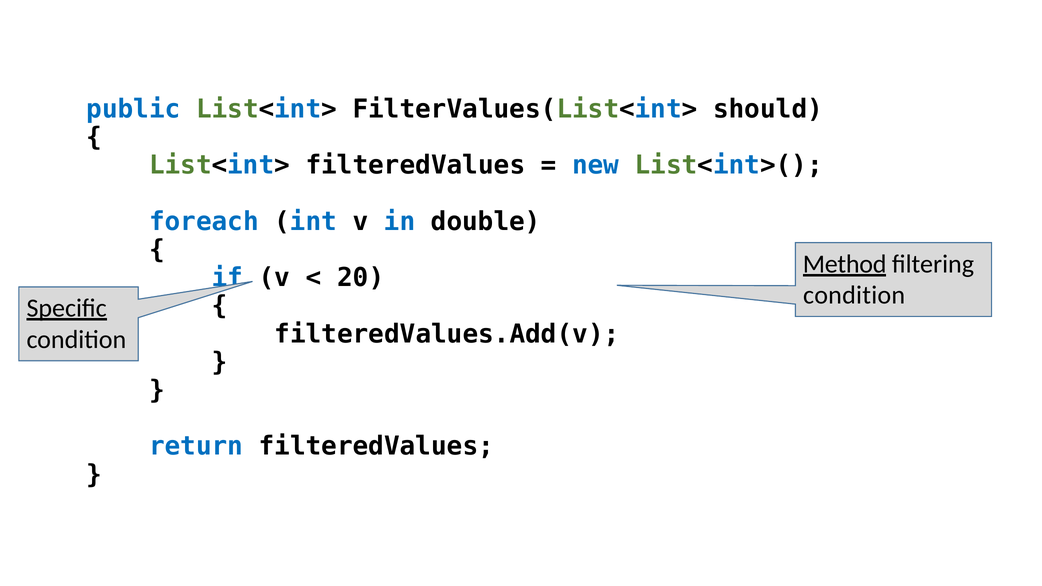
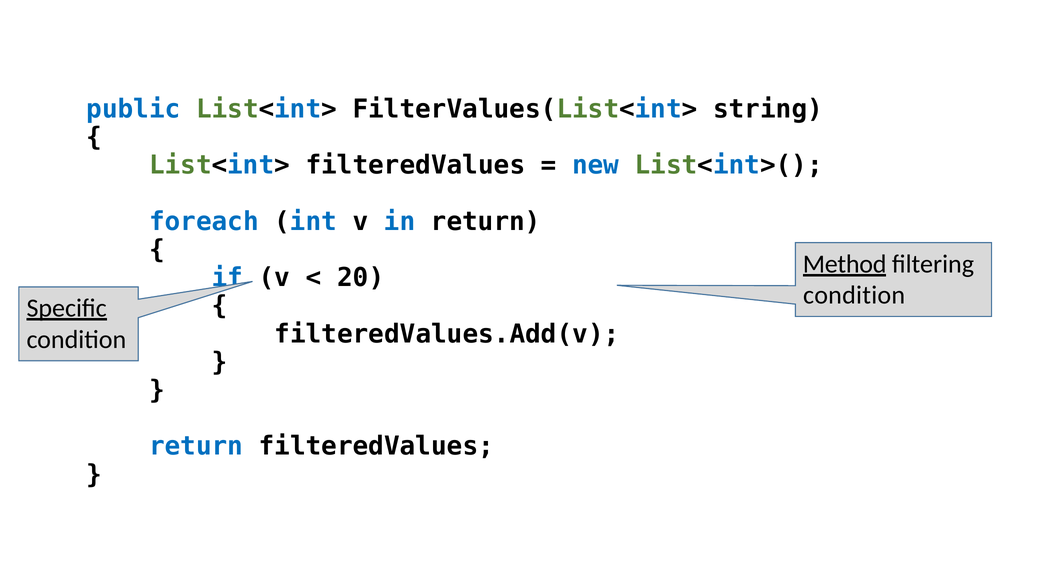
should: should -> string
in double: double -> return
